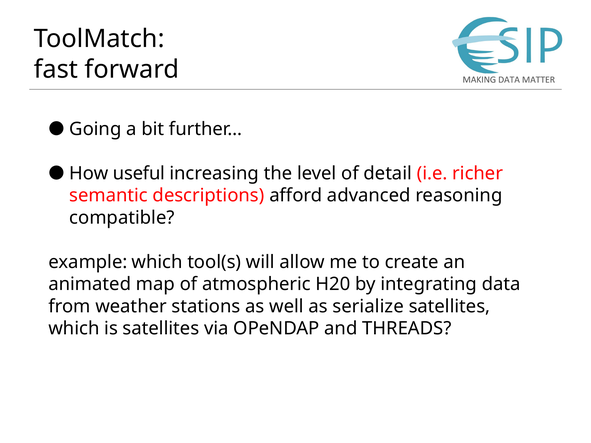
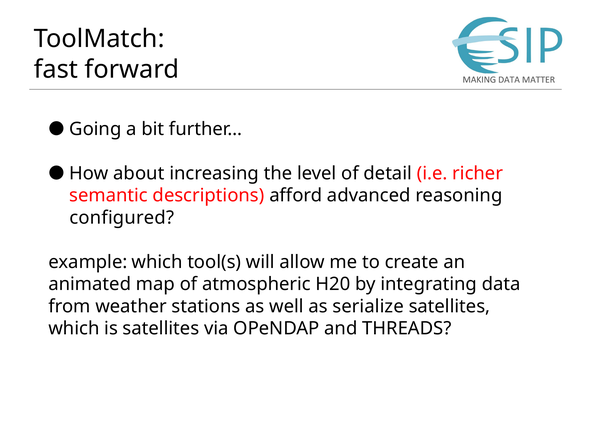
useful: useful -> about
compatible: compatible -> configured
